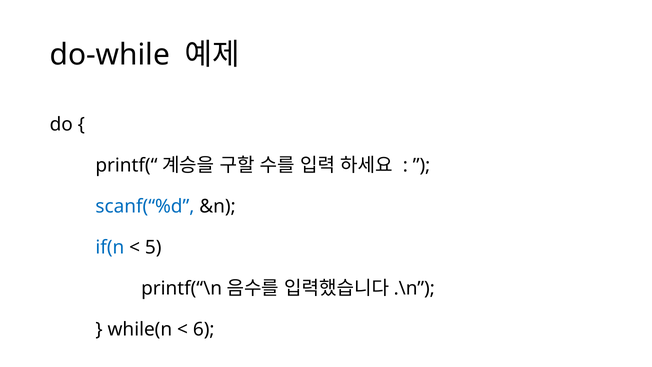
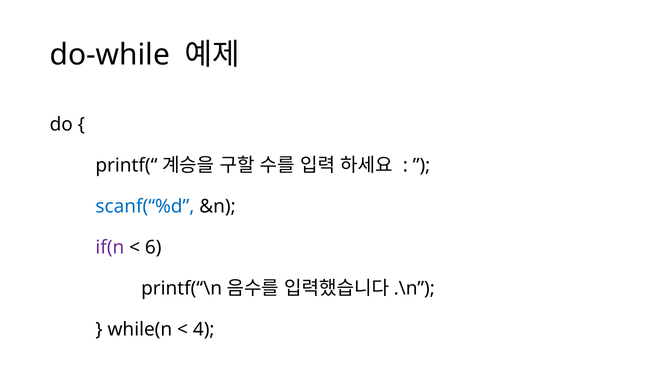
if(n colour: blue -> purple
5: 5 -> 6
6: 6 -> 4
